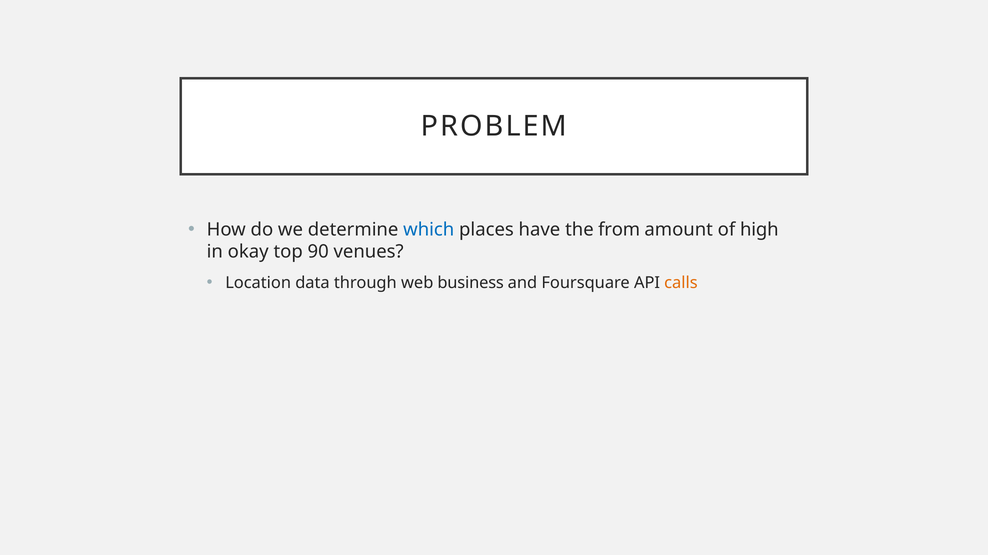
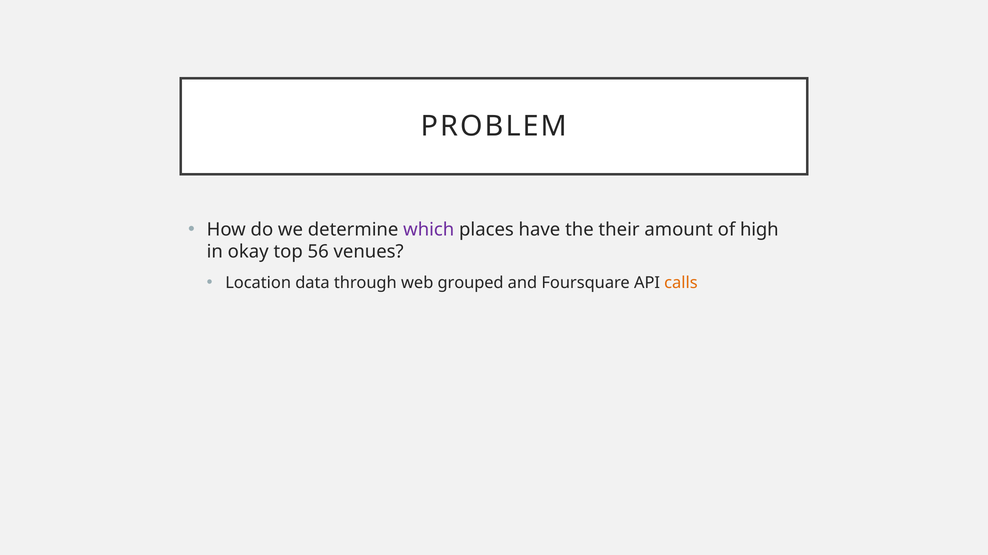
which colour: blue -> purple
from: from -> their
90: 90 -> 56
business: business -> grouped
